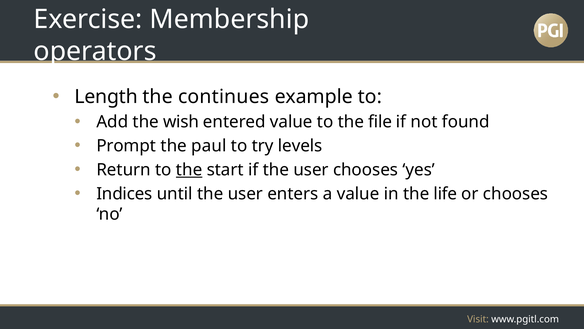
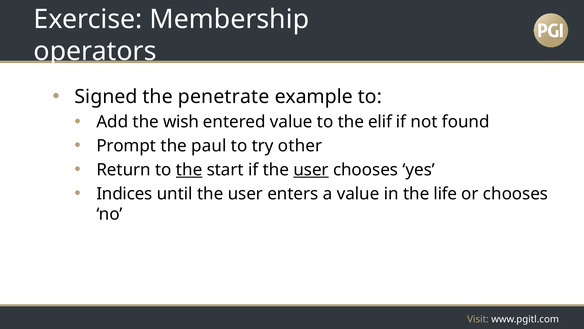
Length: Length -> Signed
continues: continues -> penetrate
file: file -> elif
levels: levels -> other
user at (311, 170) underline: none -> present
